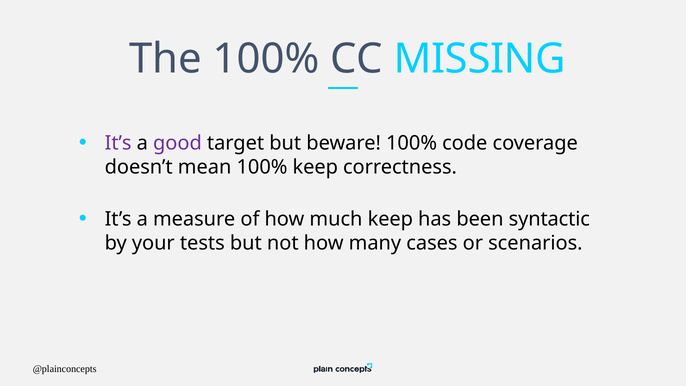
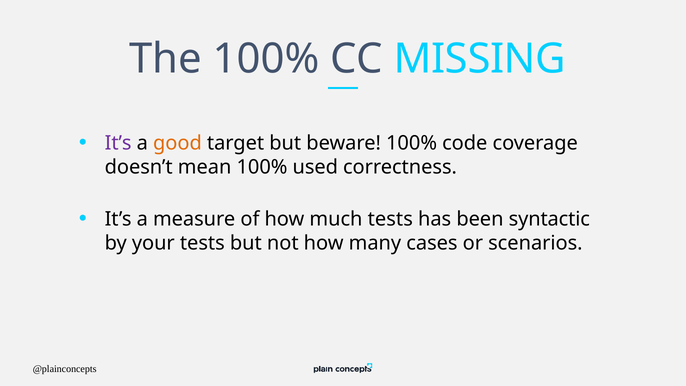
good colour: purple -> orange
100% keep: keep -> used
much keep: keep -> tests
